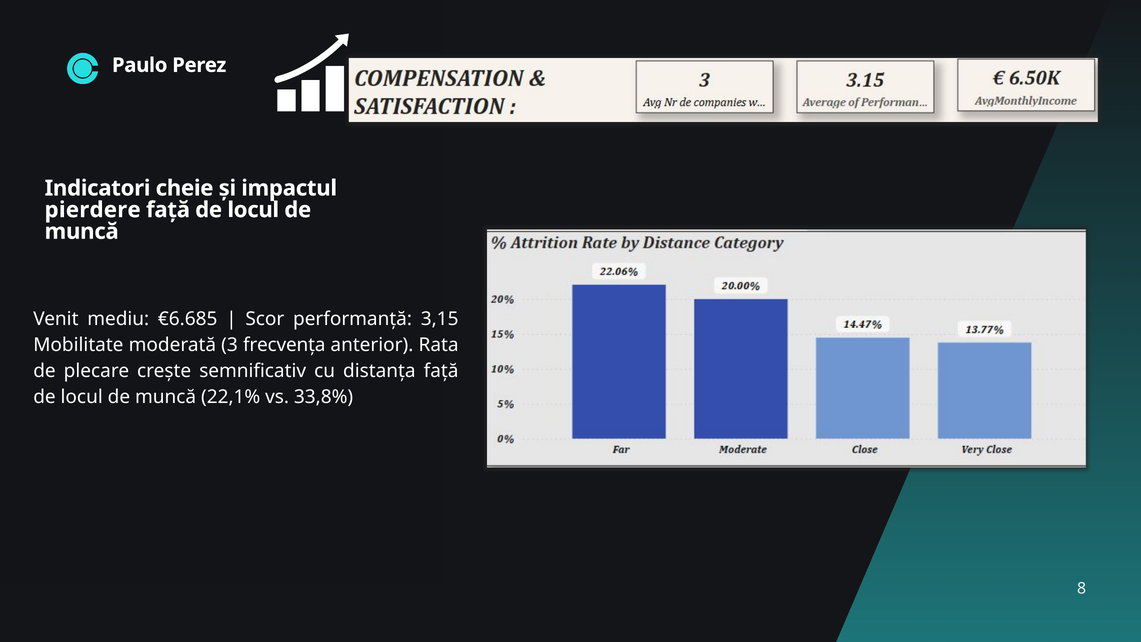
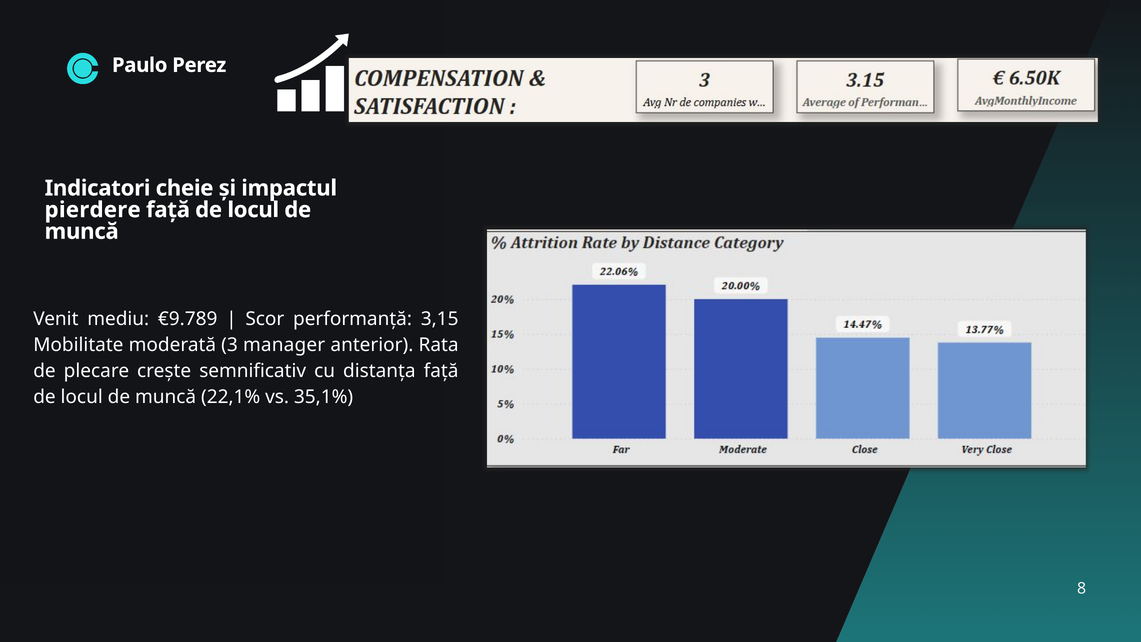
€6.685: €6.685 -> €9.789
frecvența: frecvența -> manager
33,8%: 33,8% -> 35,1%
